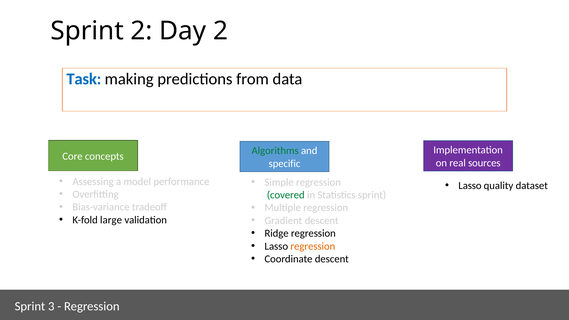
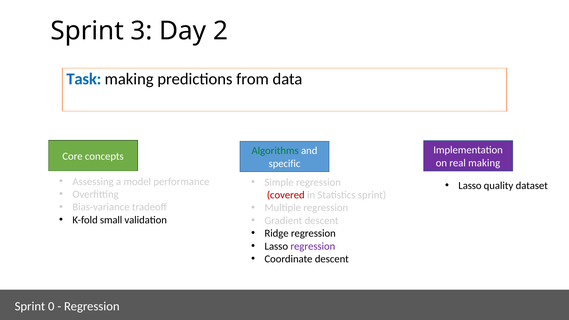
Sprint 2: 2 -> 3
real sources: sources -> making
covered colour: green -> red
large: large -> small
regression at (313, 246) colour: orange -> purple
3: 3 -> 0
